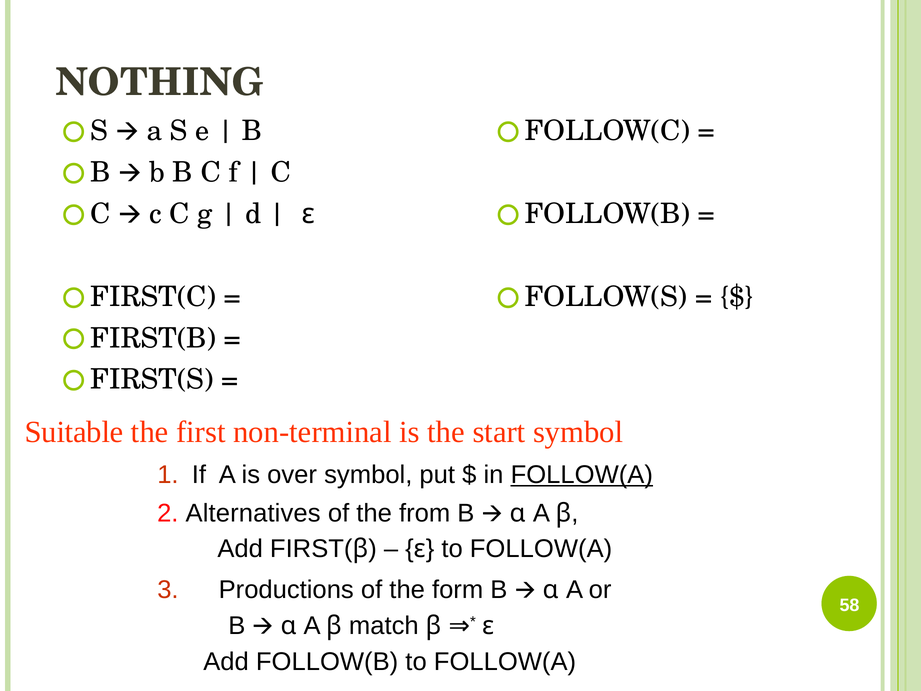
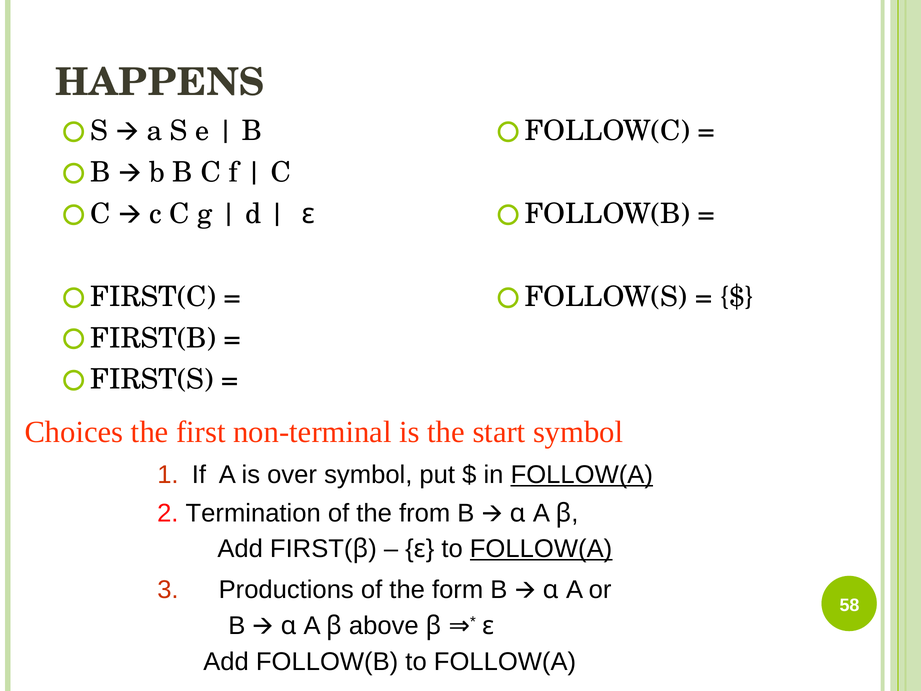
NOTHING: NOTHING -> HAPPENS
Suitable: Suitable -> Choices
Alternatives: Alternatives -> Termination
FOLLOW(A at (541, 549) underline: none -> present
match: match -> above
